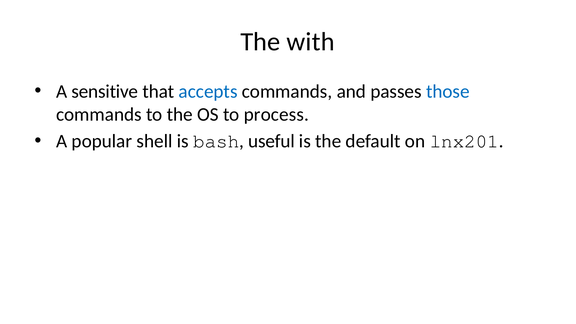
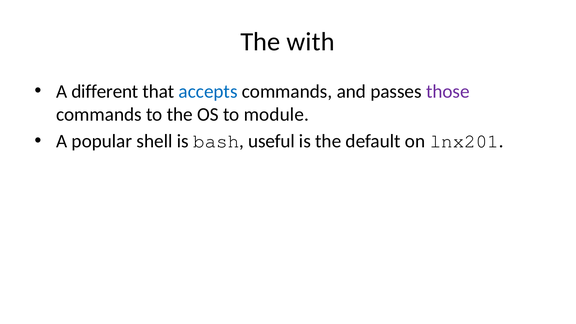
sensitive: sensitive -> different
those colour: blue -> purple
process: process -> module
